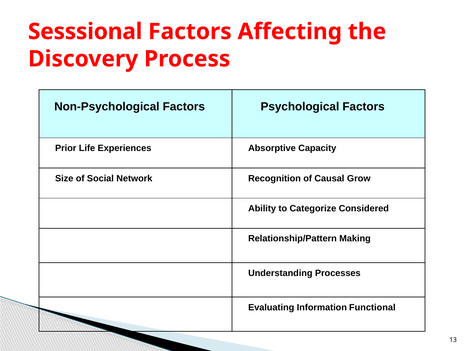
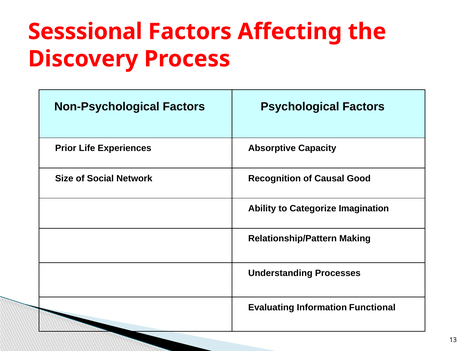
Grow: Grow -> Good
Considered: Considered -> Imagination
